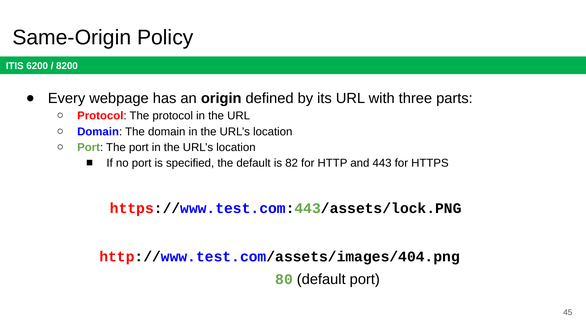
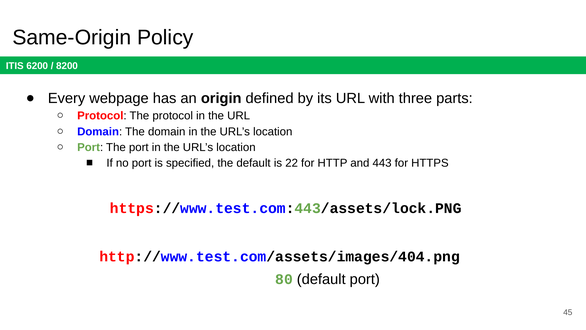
82: 82 -> 22
